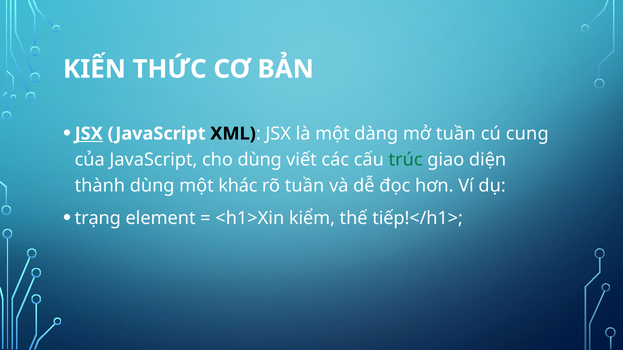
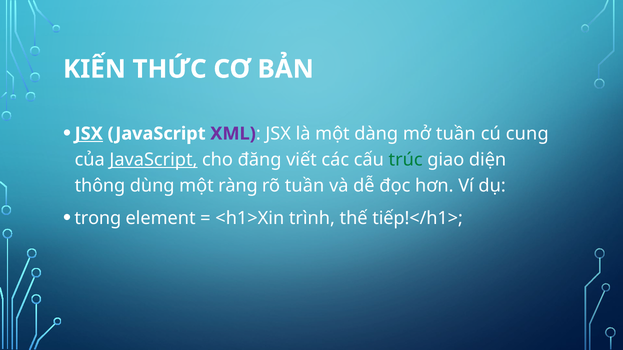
XML colour: black -> purple
JavaScript at (153, 160) underline: none -> present
cho dùng: dùng -> đăng
thành: thành -> thông
khác: khác -> ràng
trạng: trạng -> trong
kiểm: kiểm -> trình
